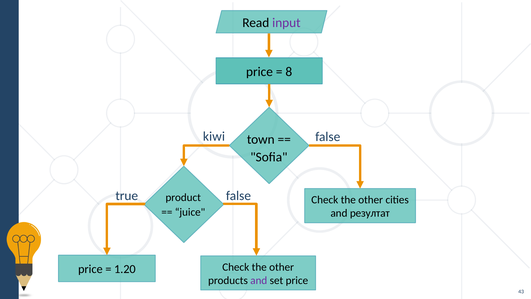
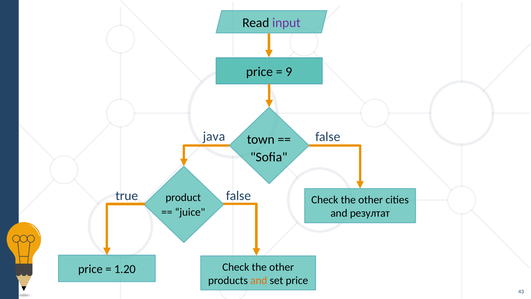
8: 8 -> 9
kiwi: kiwi -> java
and at (259, 280) colour: purple -> orange
